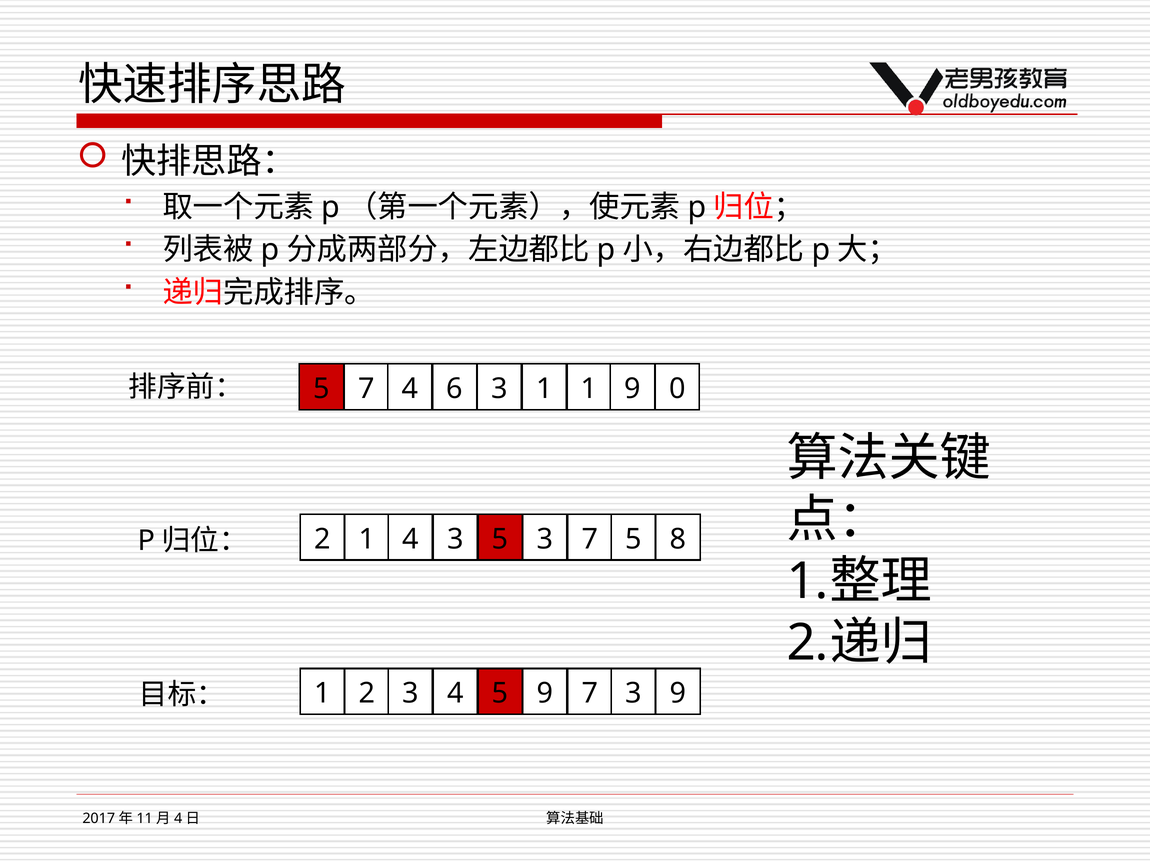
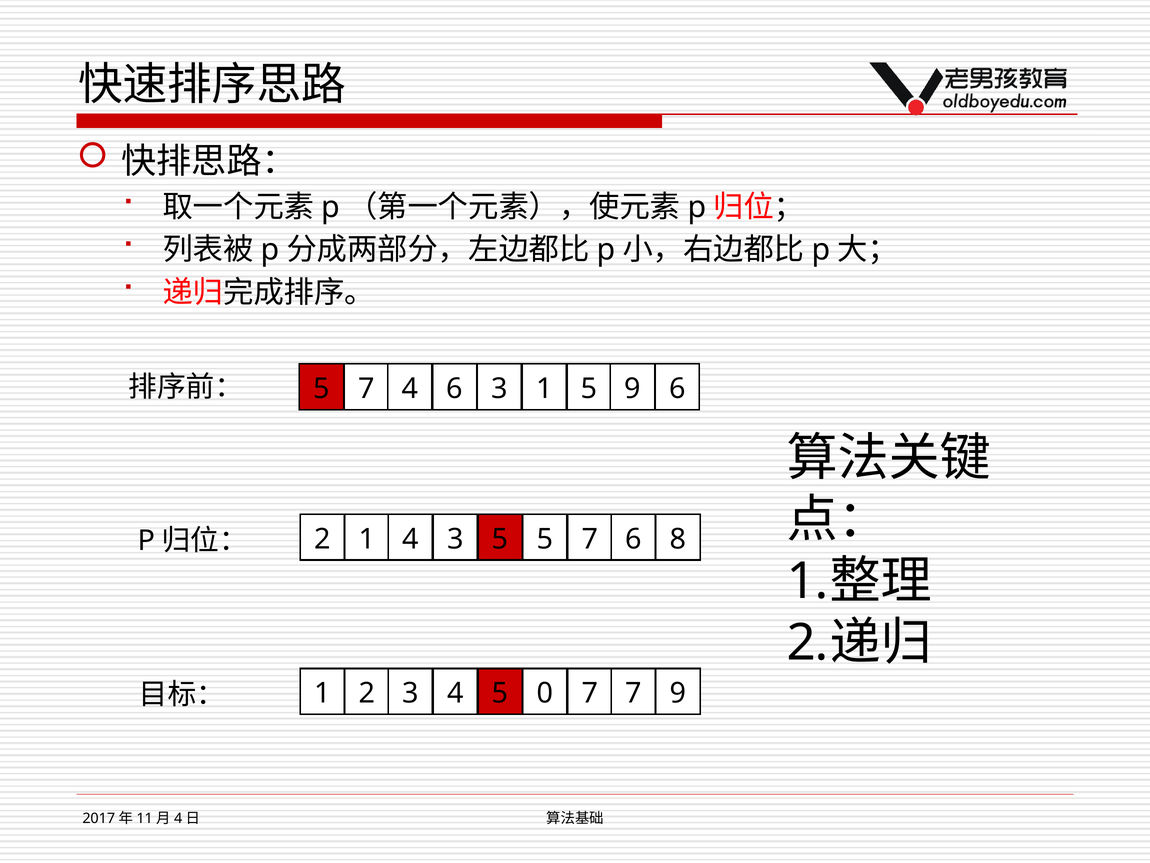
1 1: 1 -> 5
9 0: 0 -> 6
5 3: 3 -> 5
7 5: 5 -> 6
5 9: 9 -> 0
7 3: 3 -> 7
